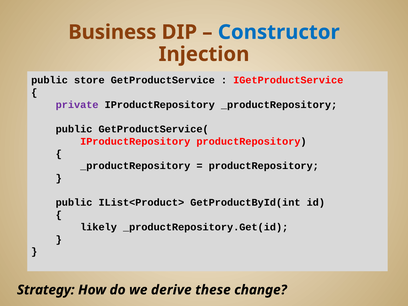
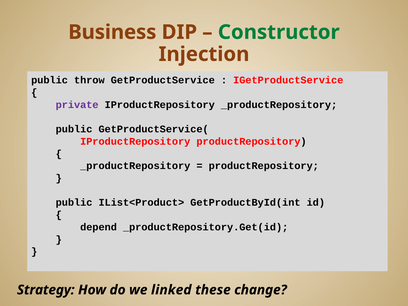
Constructor colour: blue -> green
store: store -> throw
likely: likely -> depend
derive: derive -> linked
